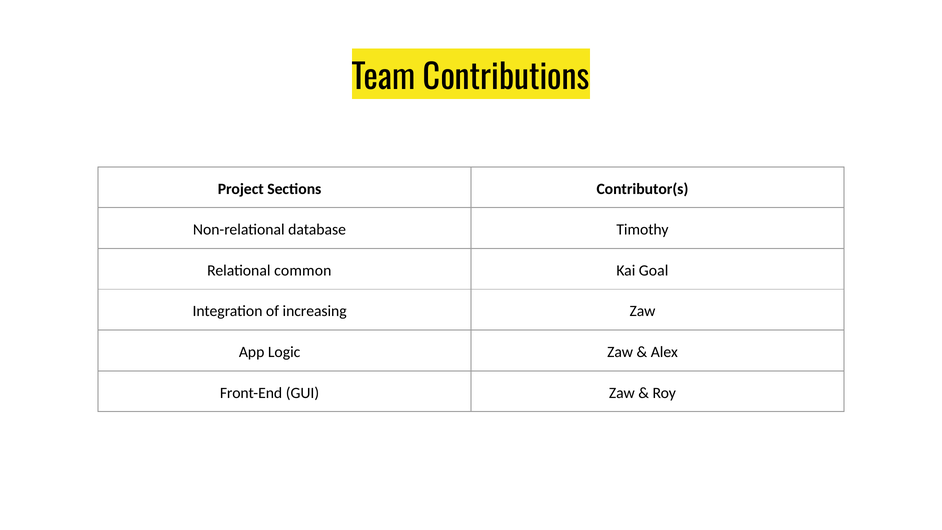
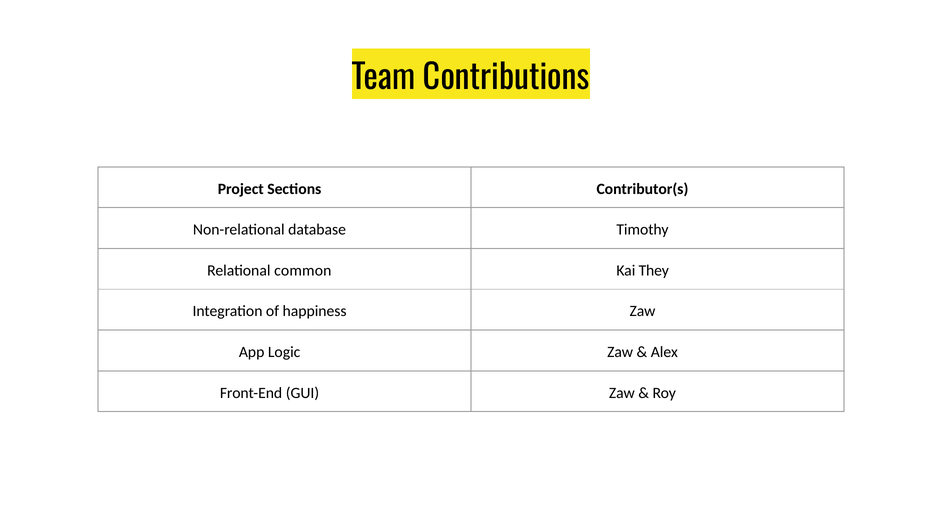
Goal: Goal -> They
increasing: increasing -> happiness
